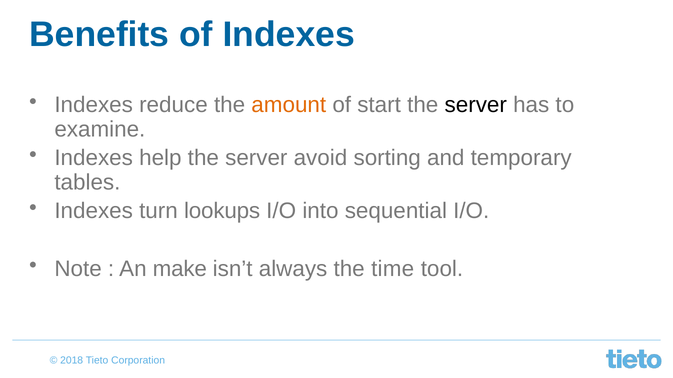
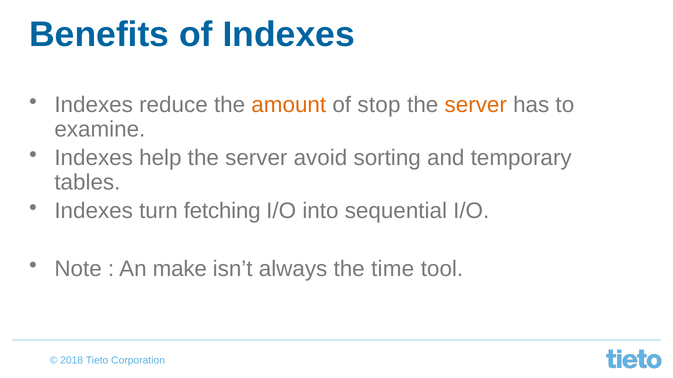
start: start -> stop
server at (476, 105) colour: black -> orange
lookups: lookups -> fetching
